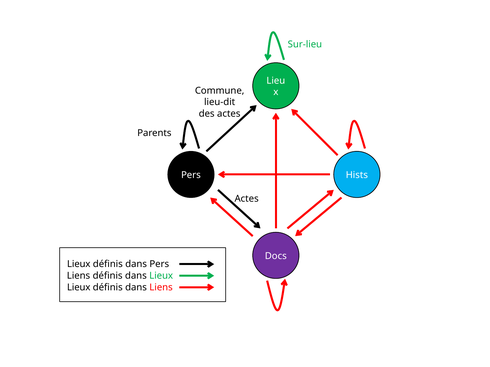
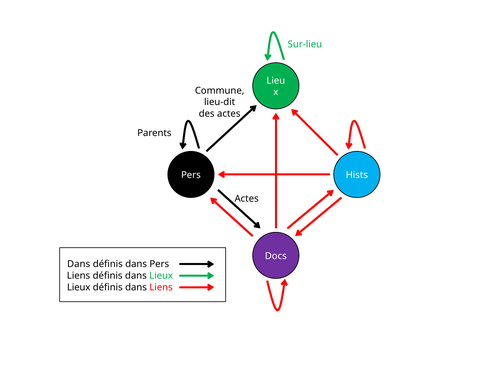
Lieux at (79, 265): Lieux -> Dans
